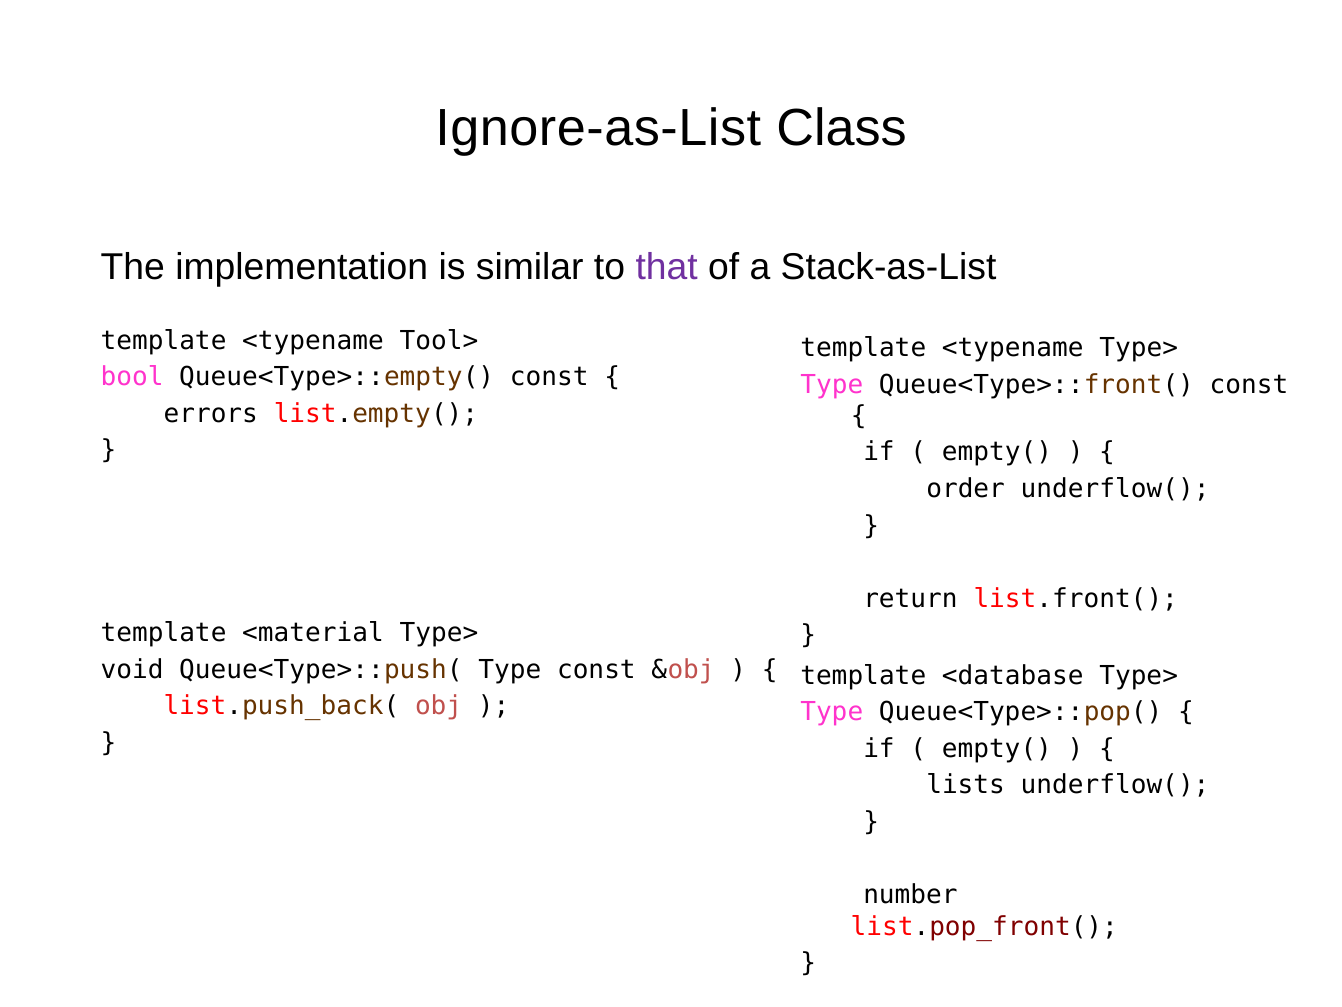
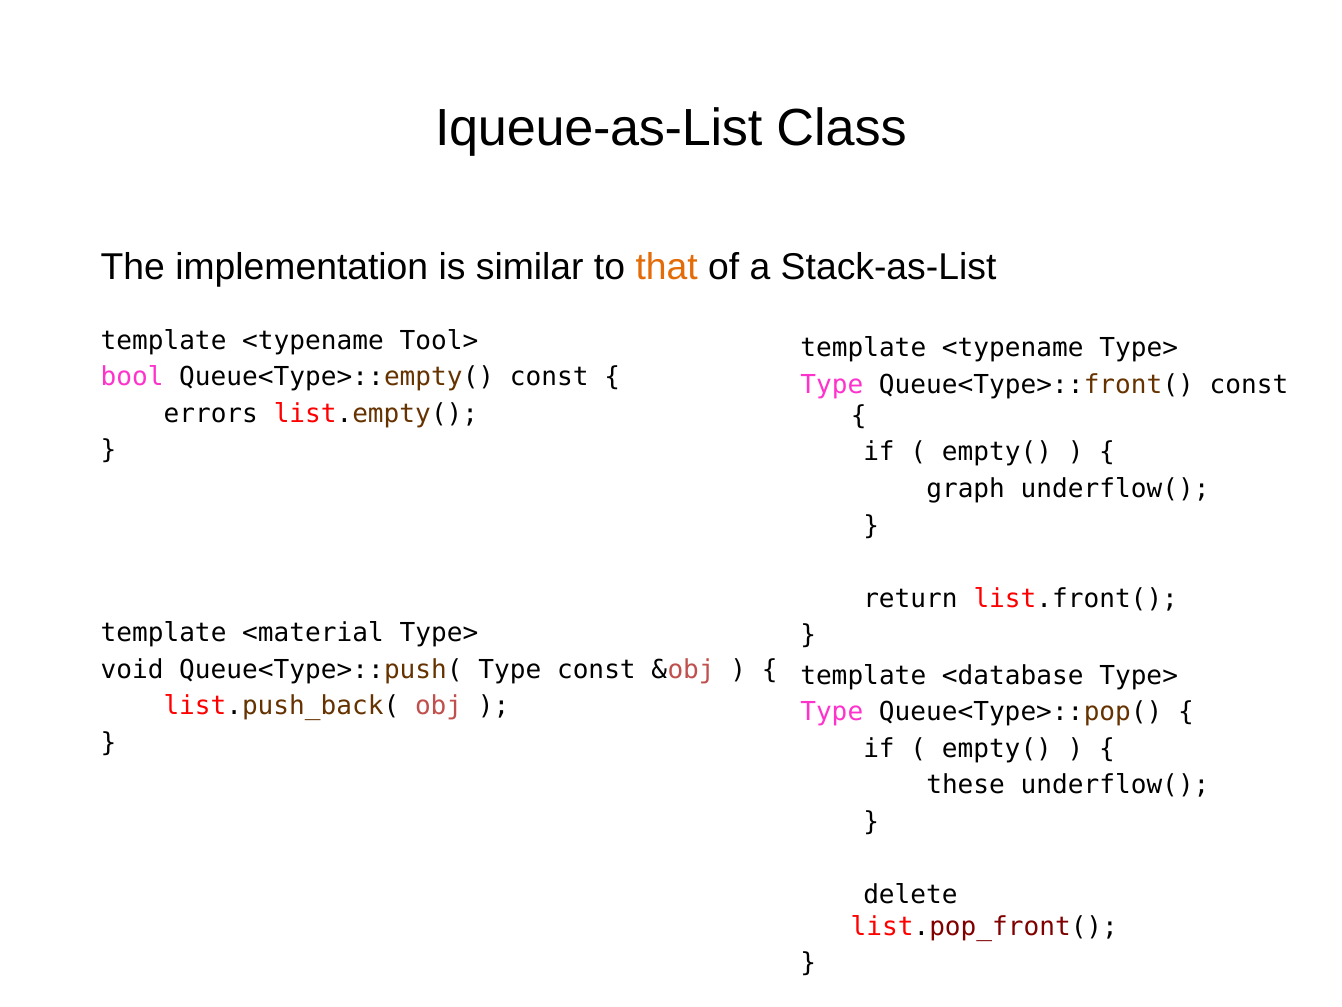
Ignore-as-List: Ignore-as-List -> Iqueue-as-List
that colour: purple -> orange
order: order -> graph
lists: lists -> these
number: number -> delete
